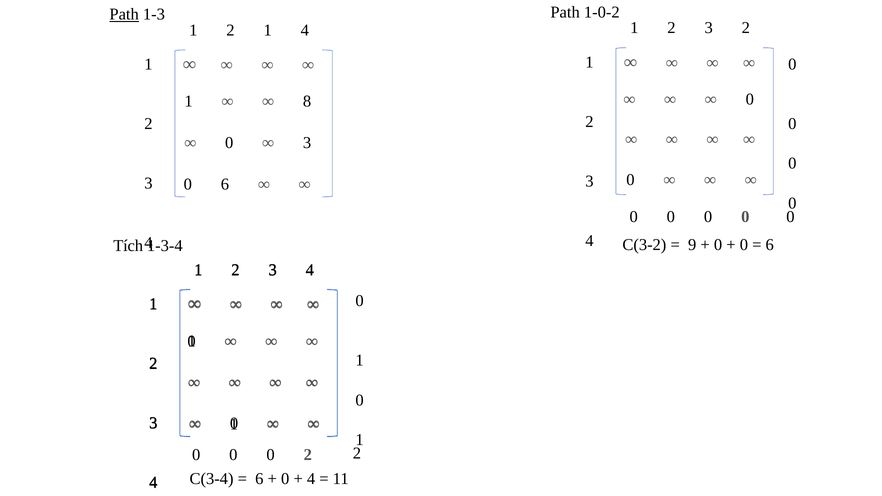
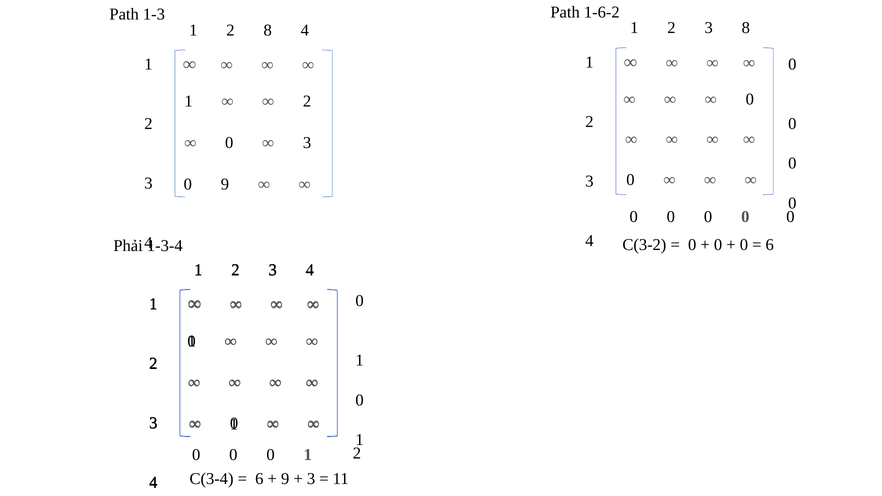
1-0-2: 1-0-2 -> 1-6-2
Path at (124, 14) underline: present -> none
3 2: 2 -> 8
1 2 1: 1 -> 8
8 at (307, 101): 8 -> 2
0 6: 6 -> 9
9 at (692, 245): 9 -> 0
Tích: Tích -> Phải
2 at (308, 455): 2 -> 1
0 at (285, 479): 0 -> 9
4 at (311, 479): 4 -> 3
